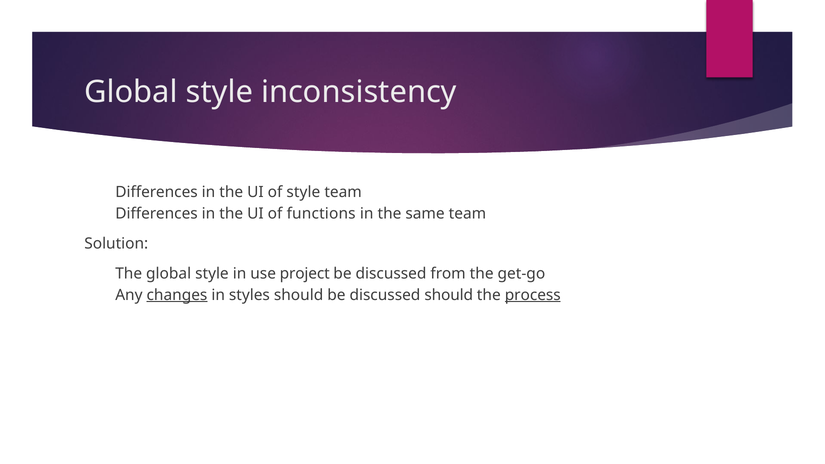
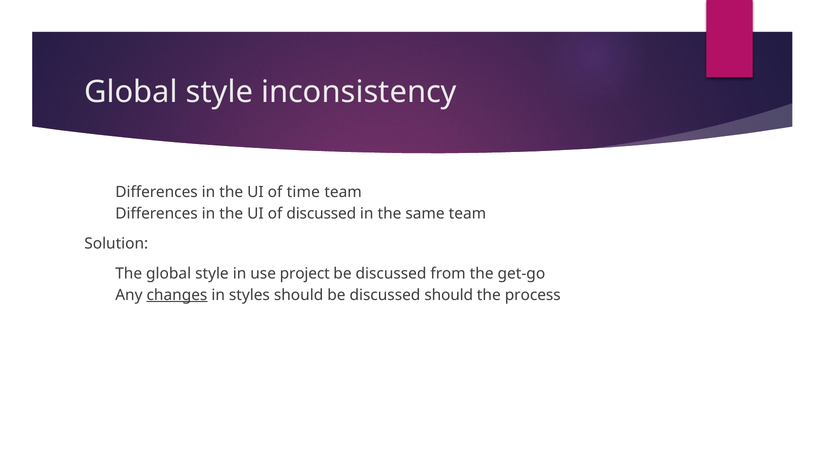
of style: style -> time
of functions: functions -> discussed
process underline: present -> none
